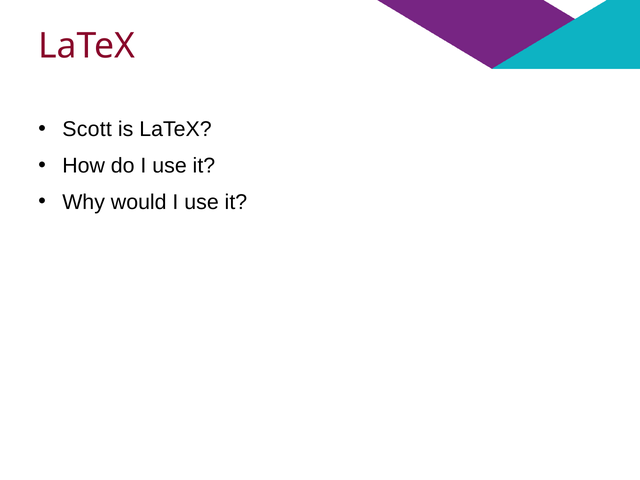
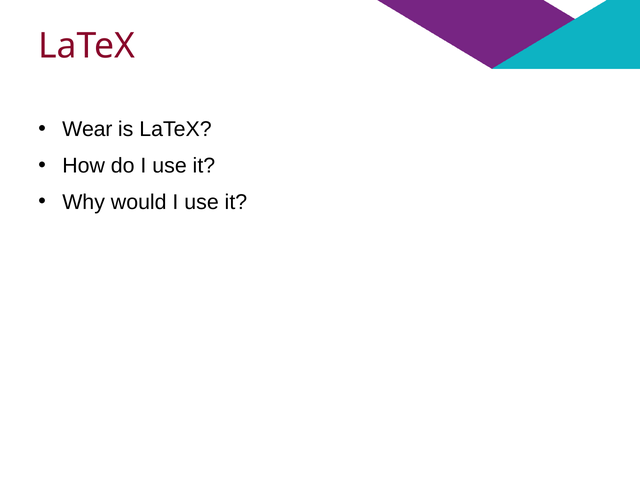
Scott: Scott -> Wear
